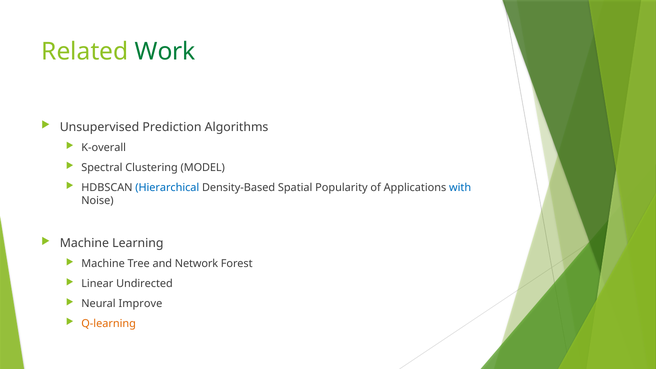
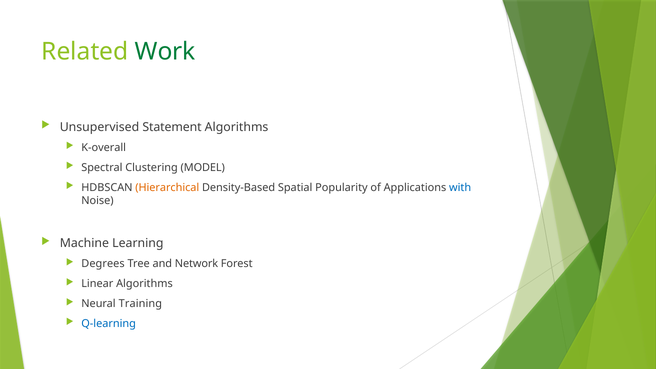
Prediction: Prediction -> Statement
Hierarchical colour: blue -> orange
Machine at (103, 264): Machine -> Degrees
Linear Undirected: Undirected -> Algorithms
Improve: Improve -> Training
Q-learning colour: orange -> blue
